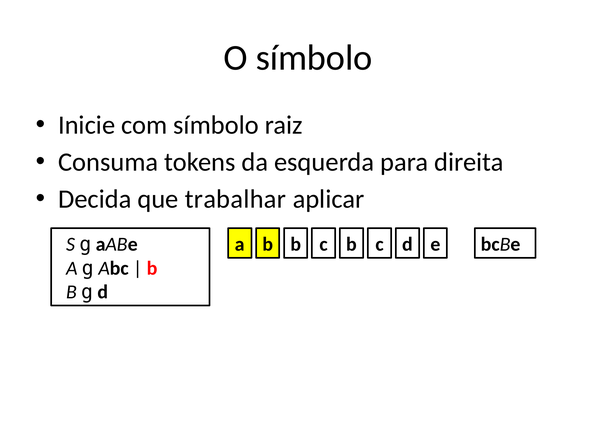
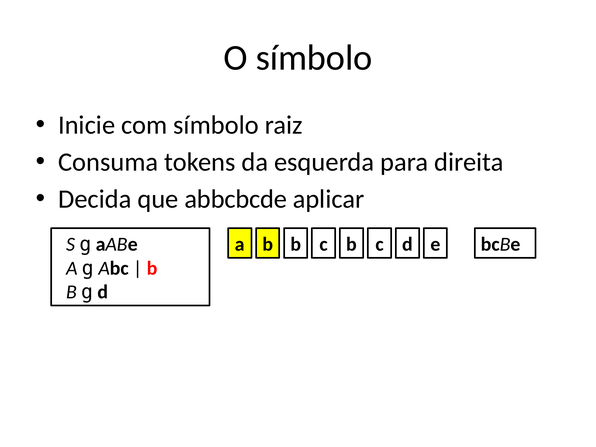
trabalhar: trabalhar -> abbcbcde
